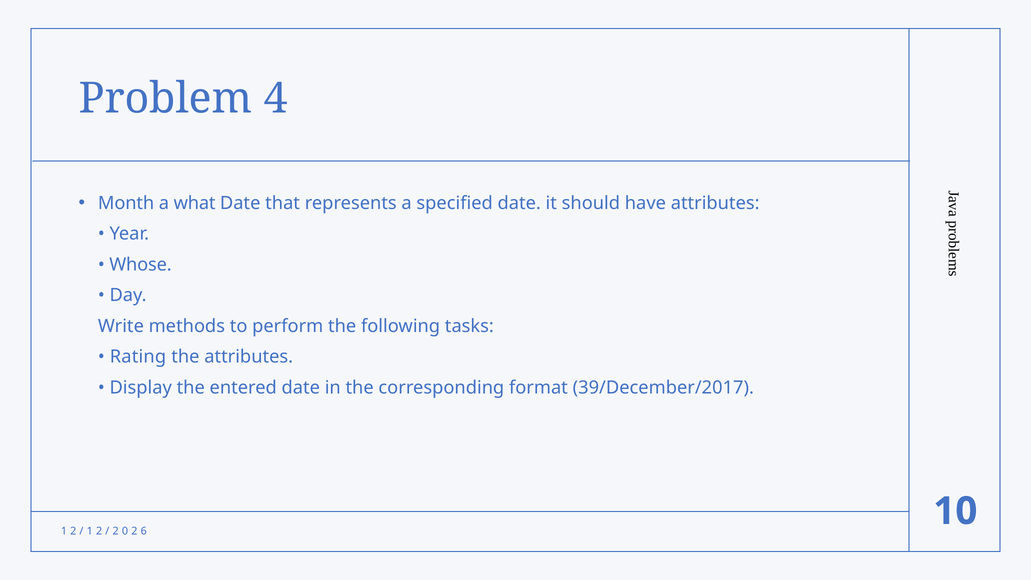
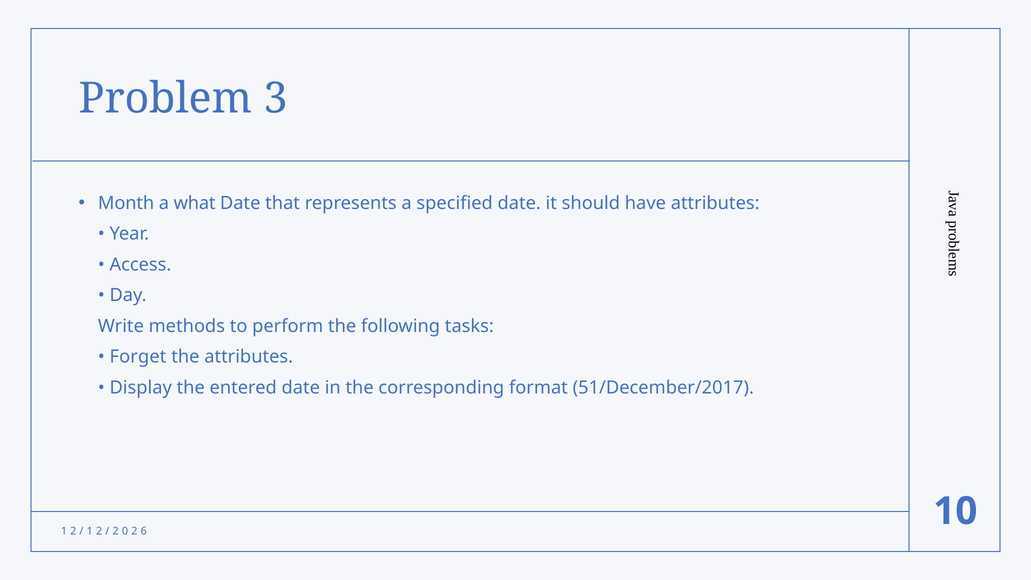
4: 4 -> 3
Whose: Whose -> Access
Rating: Rating -> Forget
39/December/2017: 39/December/2017 -> 51/December/2017
